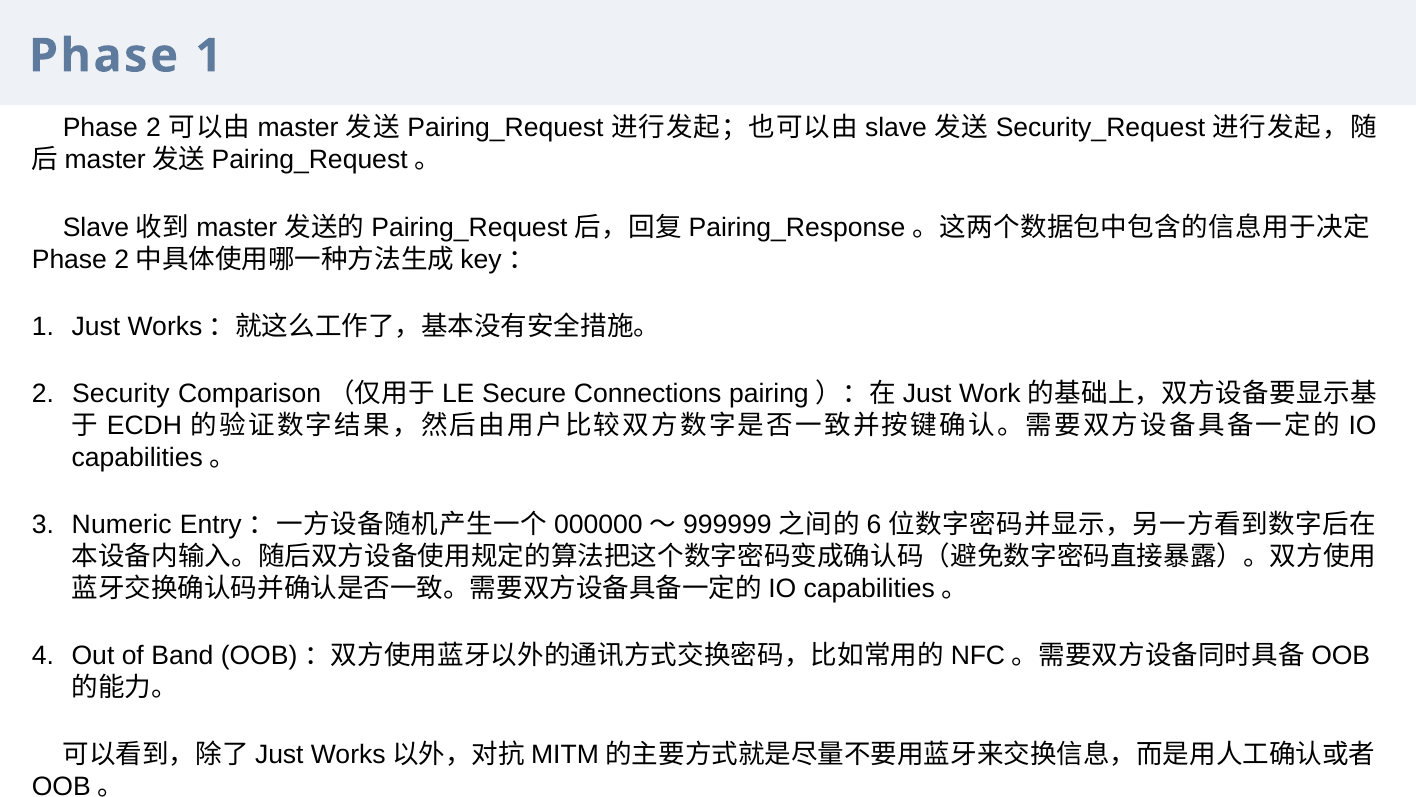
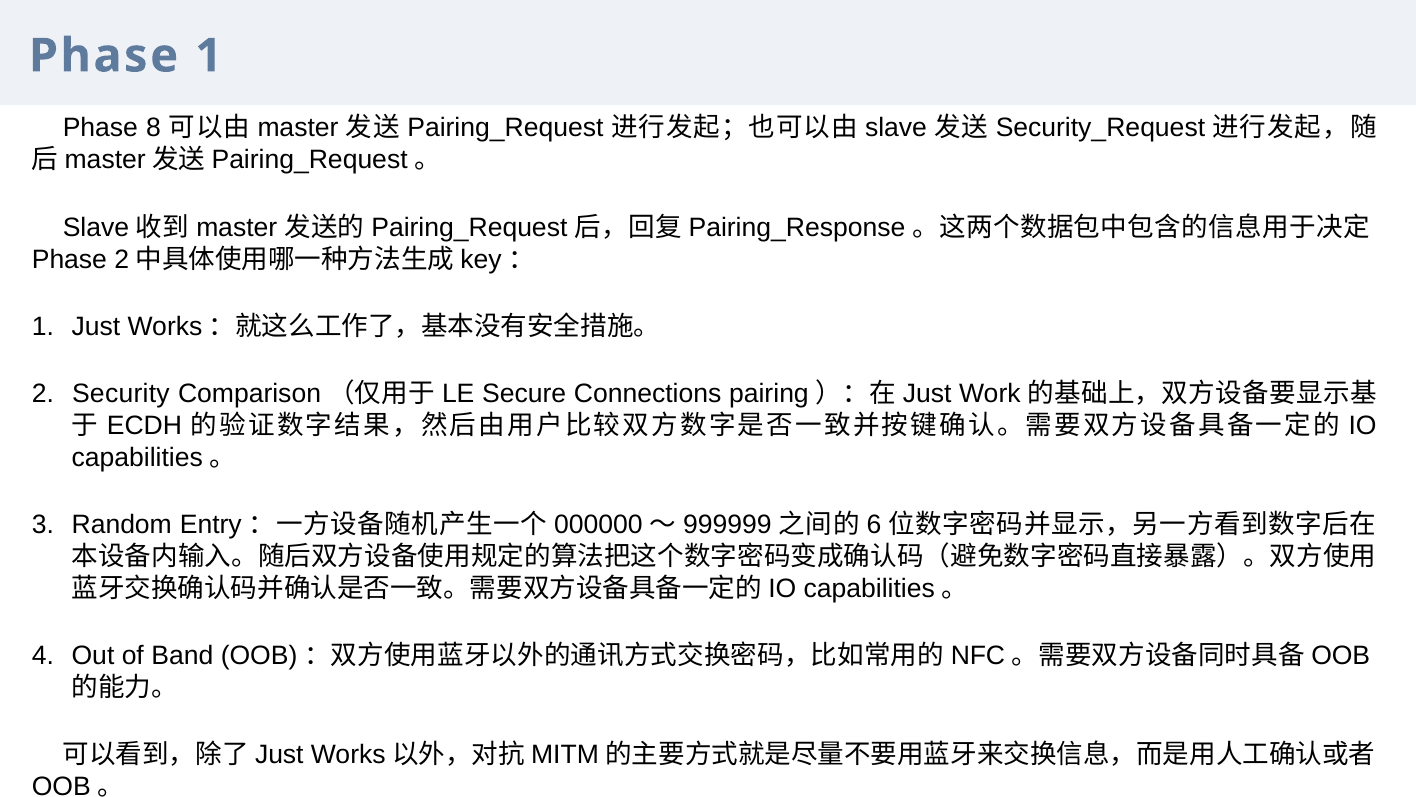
Phase 2: 2 -> 8
Numeric: Numeric -> Random
